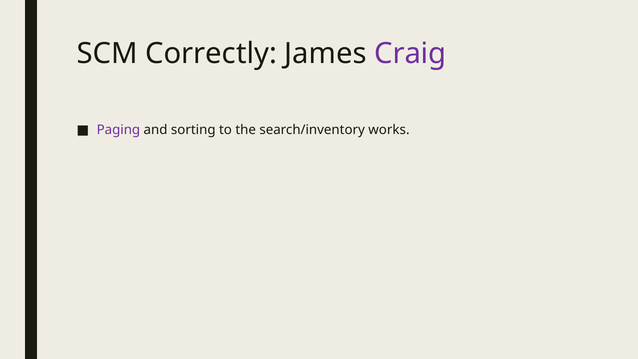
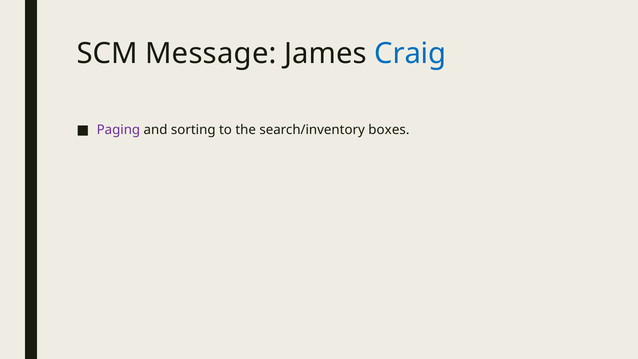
Correctly: Correctly -> Message
Craig colour: purple -> blue
works: works -> boxes
